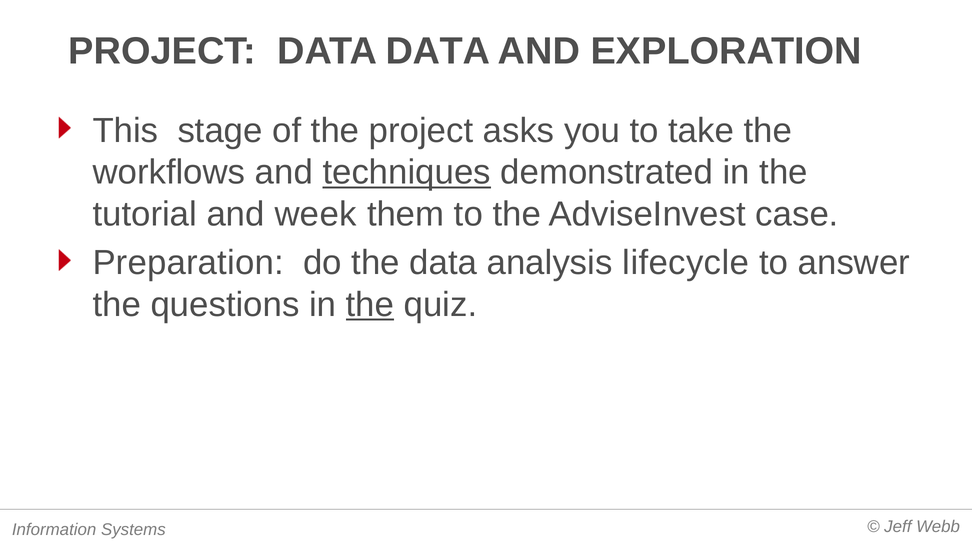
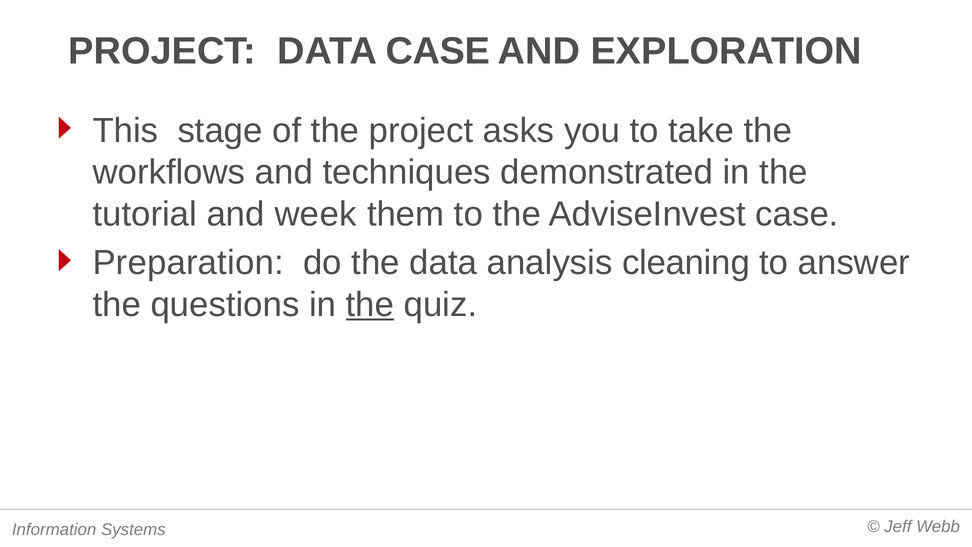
DATA DATA: DATA -> CASE
techniques underline: present -> none
lifecycle: lifecycle -> cleaning
